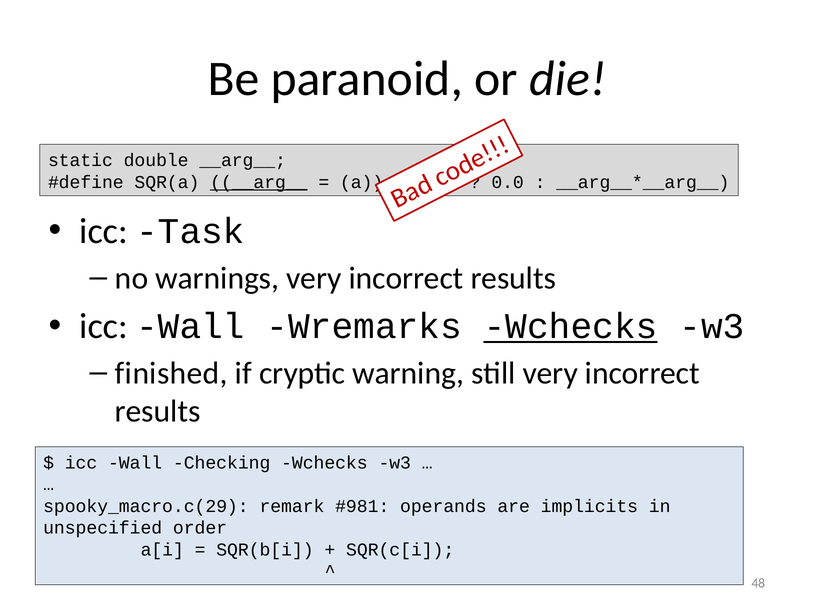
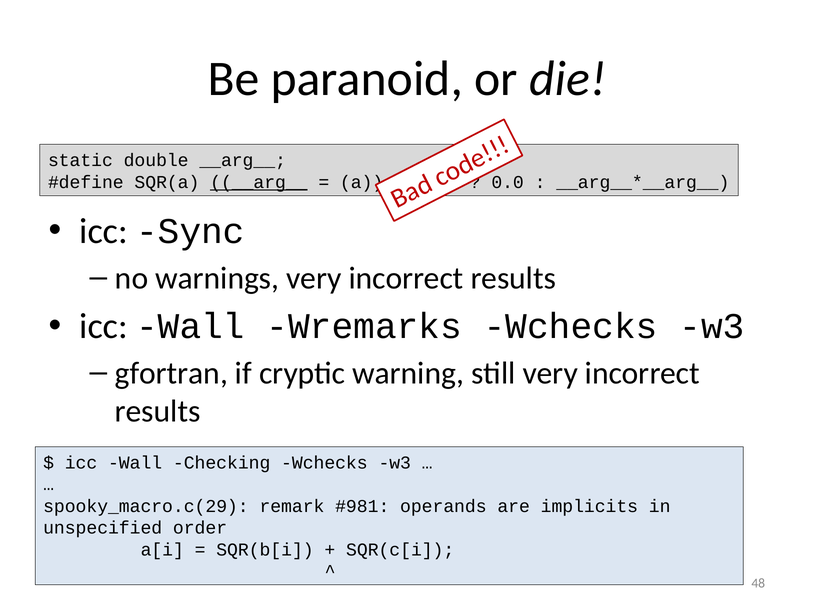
Task: Task -> Sync
Wchecks at (571, 326) underline: present -> none
finished: finished -> gfortran
